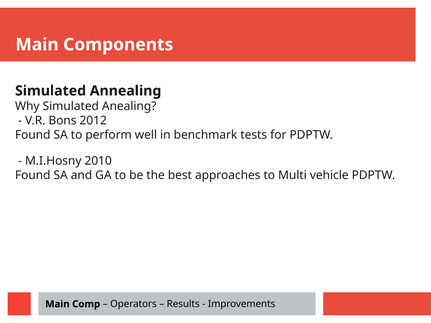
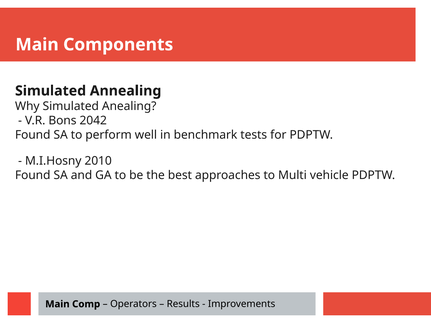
2012: 2012 -> 2042
